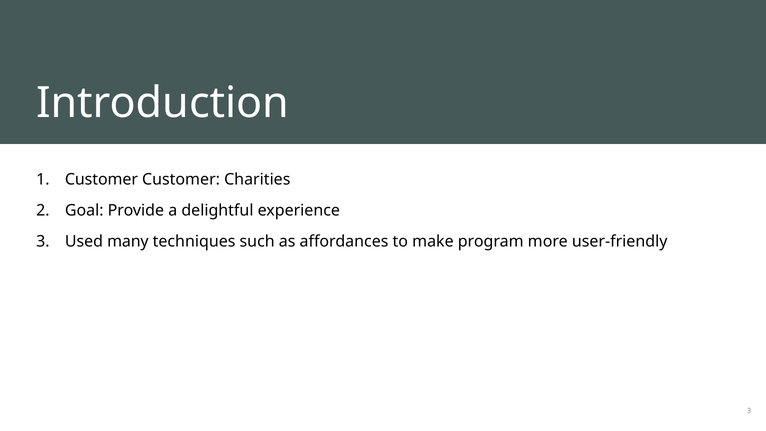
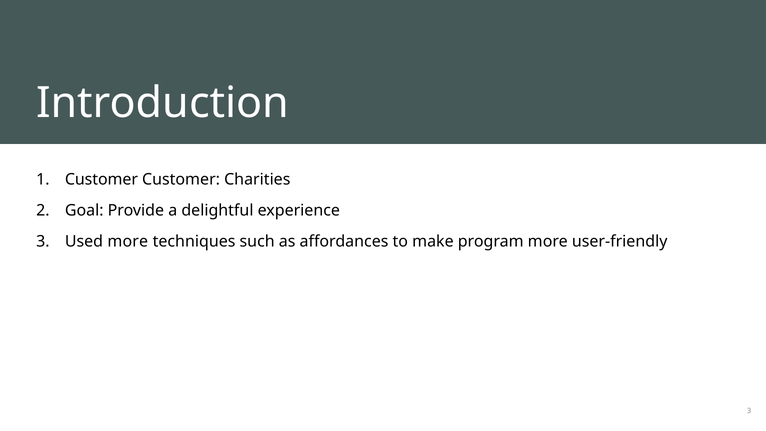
Used many: many -> more
